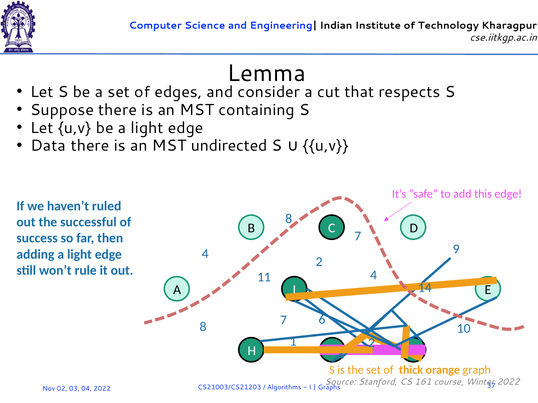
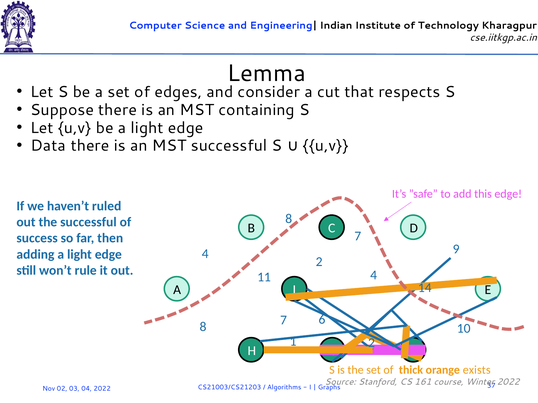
MST undirected: undirected -> successful
graph: graph -> exists
